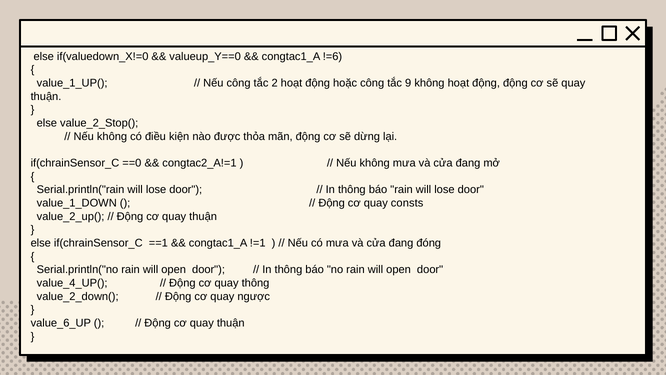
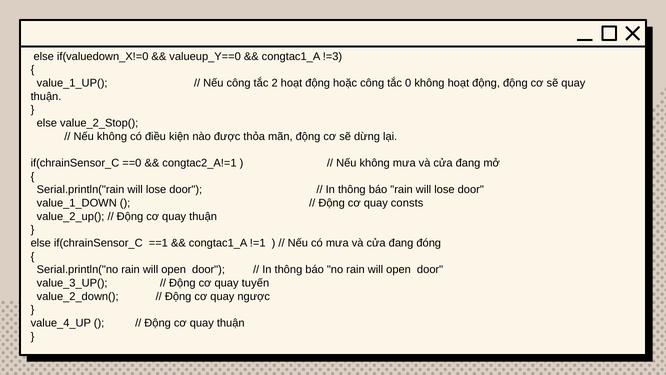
!=6: !=6 -> !=3
9: 9 -> 0
value_4_UP(: value_4_UP( -> value_3_UP(
quay thông: thông -> tuyến
value_6_UP: value_6_UP -> value_4_UP
